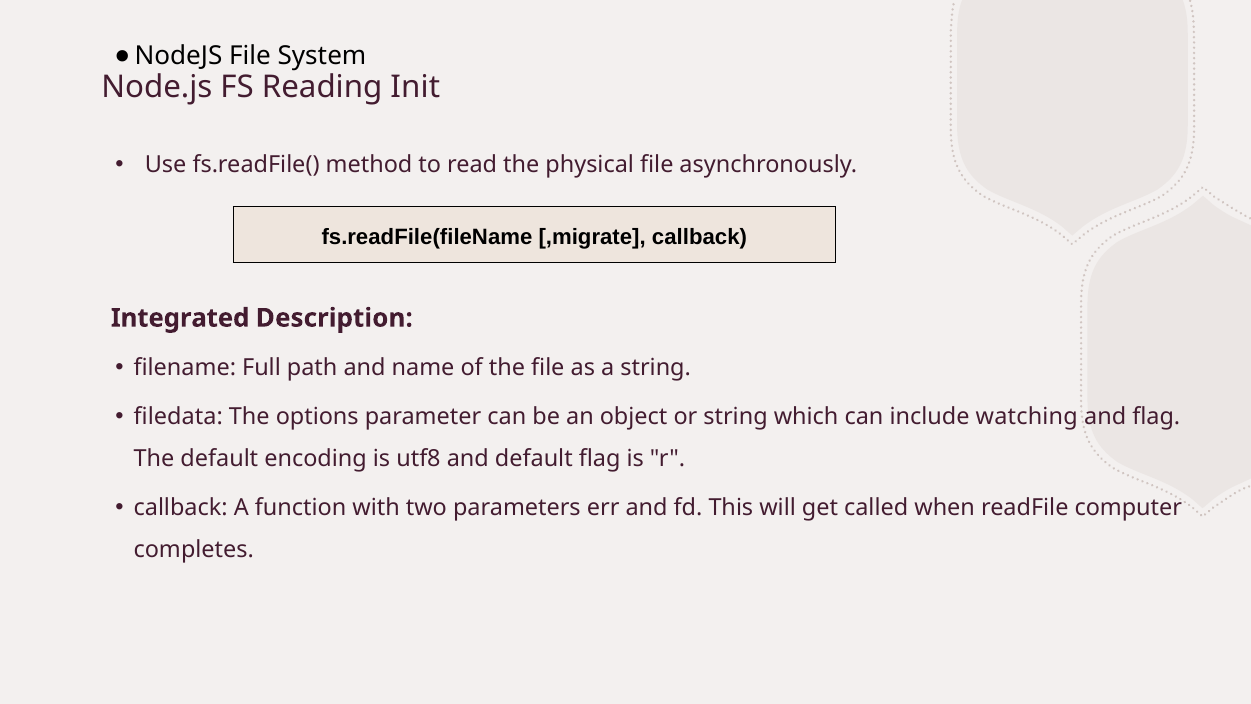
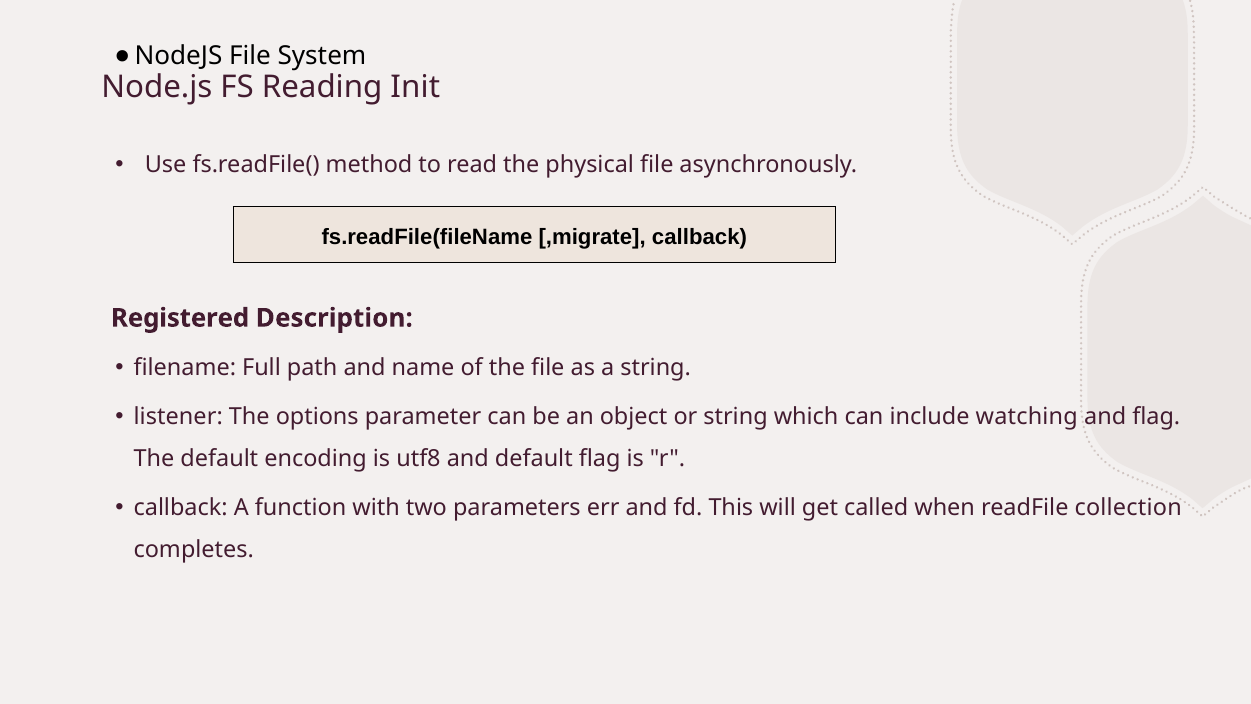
Integrated: Integrated -> Registered
filedata: filedata -> listener
computer: computer -> collection
